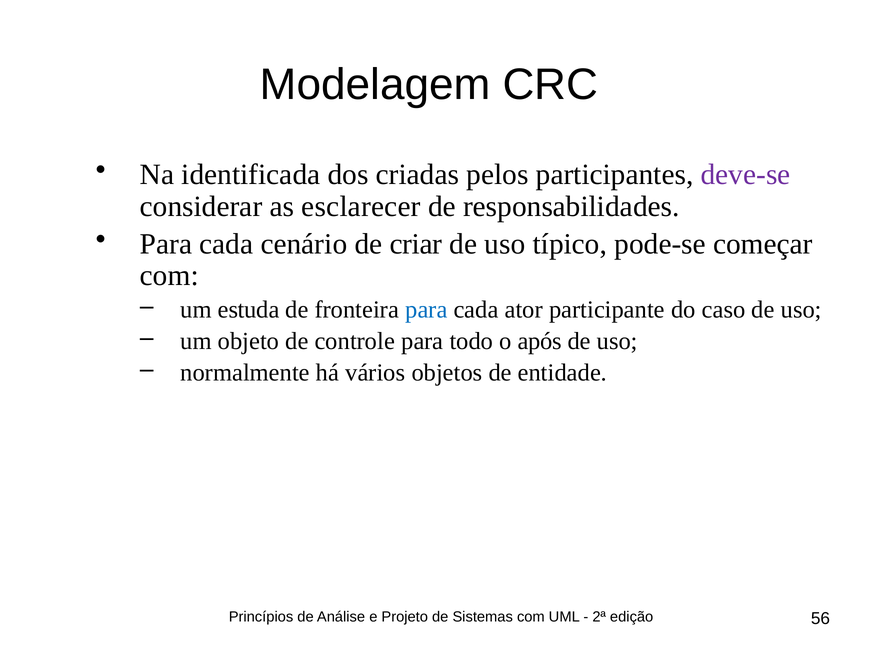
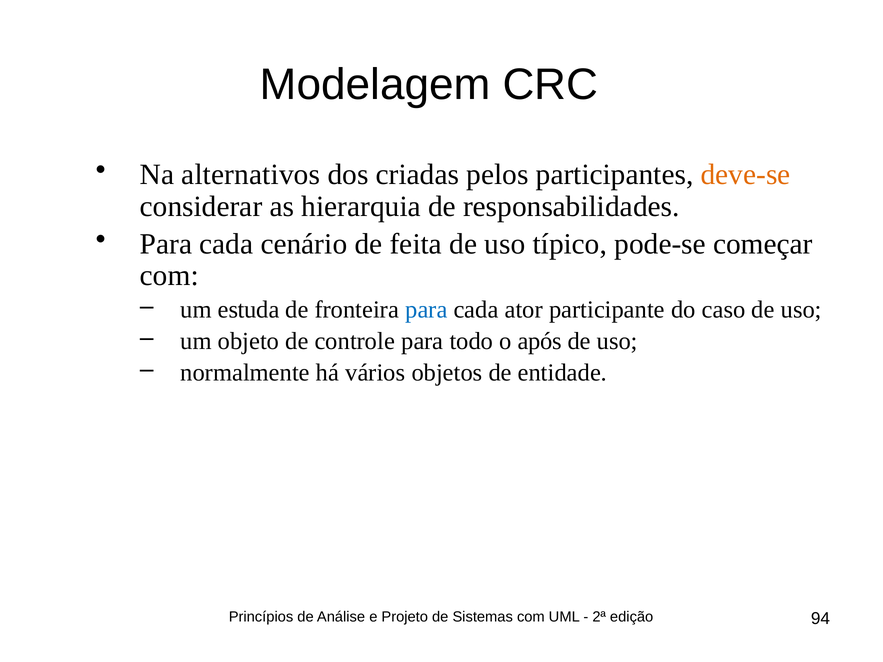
identificada: identificada -> alternativos
deve-se colour: purple -> orange
esclarecer: esclarecer -> hierarquia
criar: criar -> feita
56: 56 -> 94
